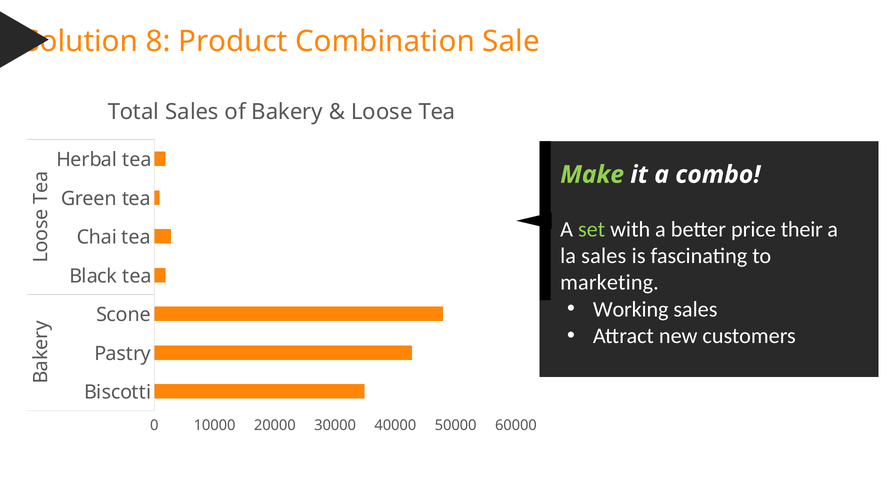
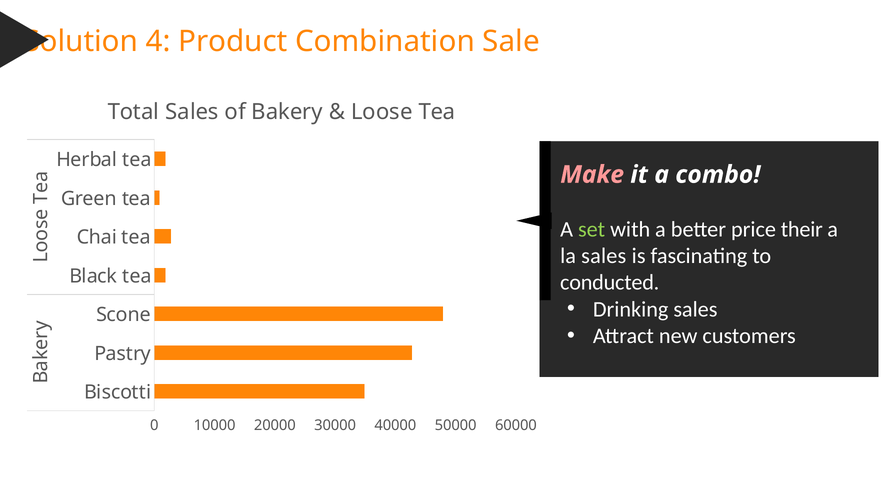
8: 8 -> 4
Make colour: light green -> pink
marketing: marketing -> conducted
Working: Working -> Drinking
